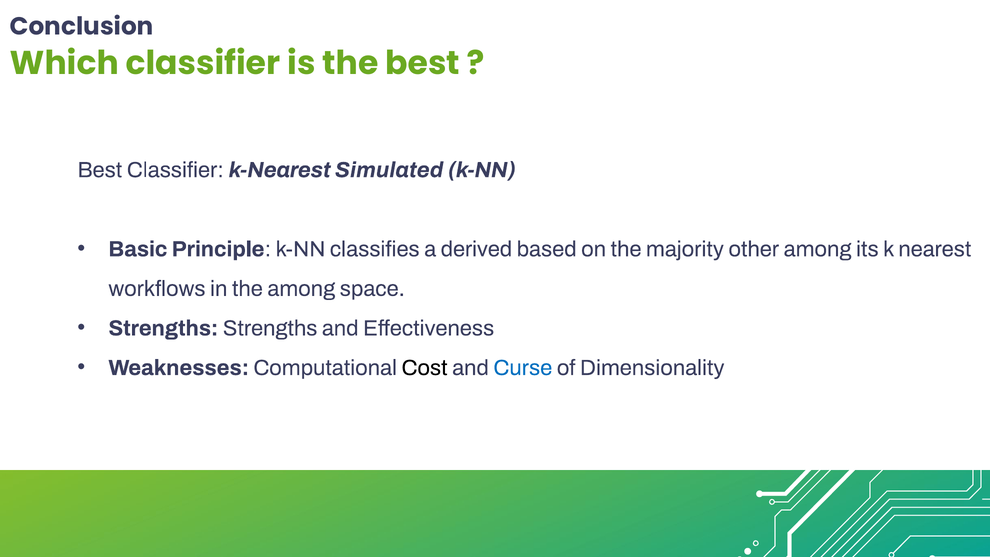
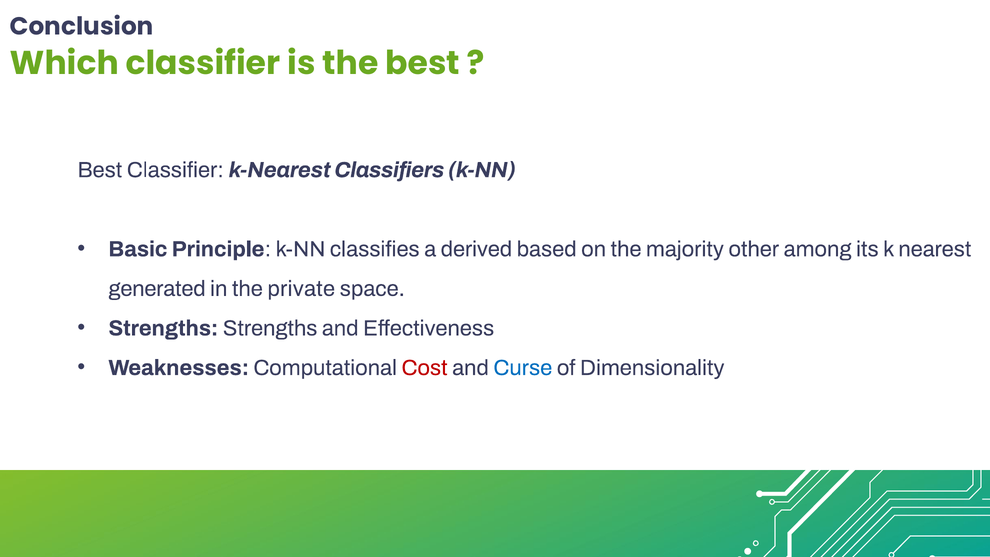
Simulated: Simulated -> Classifiers
workflows: workflows -> generated
the among: among -> private
Cost colour: black -> red
